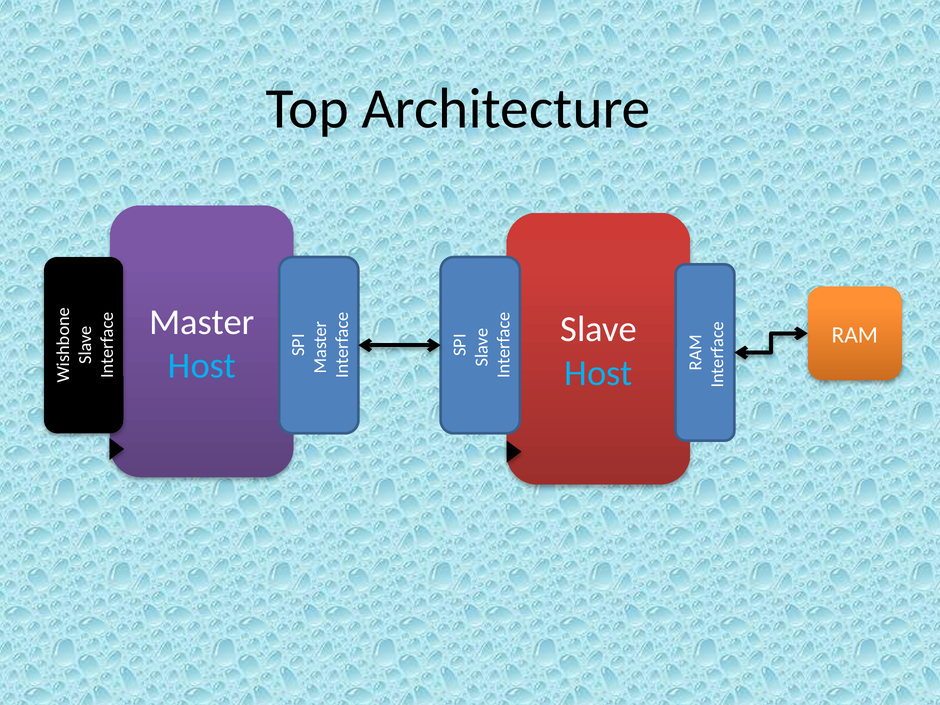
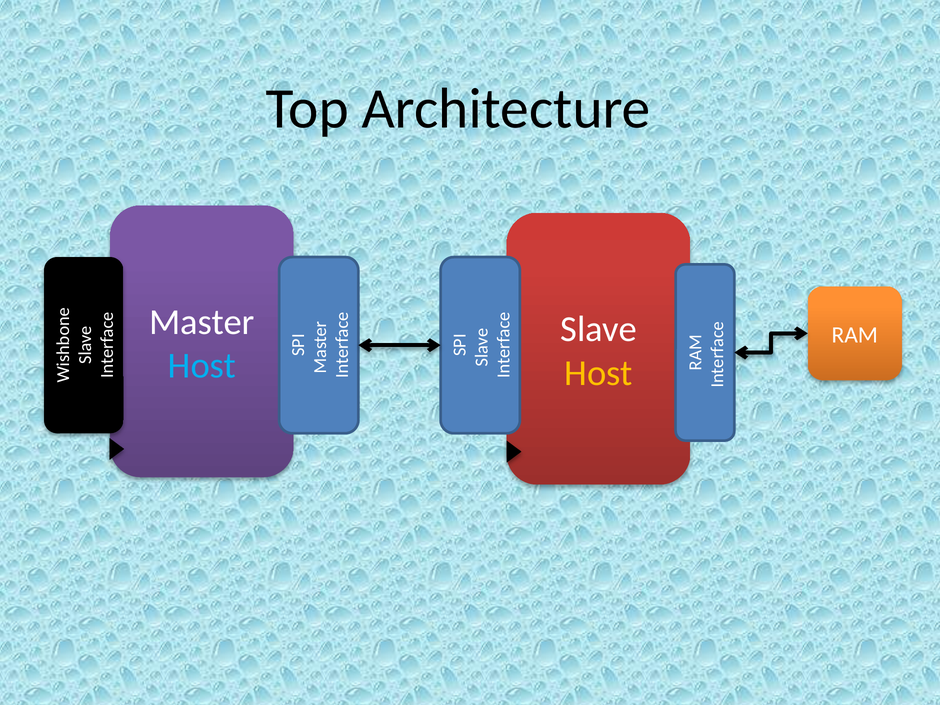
Host at (599, 373) colour: light blue -> yellow
